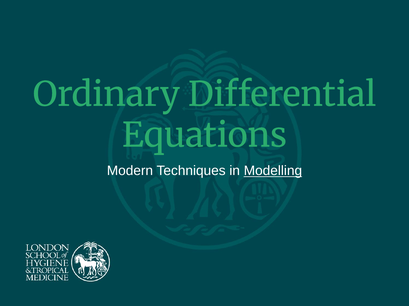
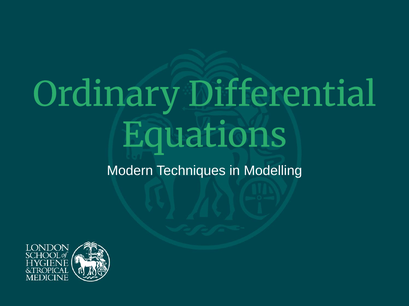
Modelling underline: present -> none
